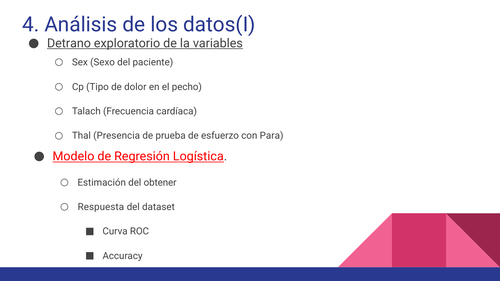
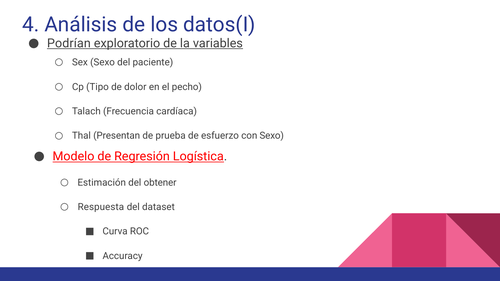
Detrano: Detrano -> Podrían
Presencia: Presencia -> Presentan
con Para: Para -> Sexo
